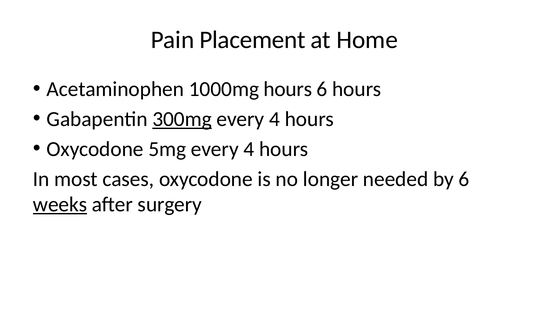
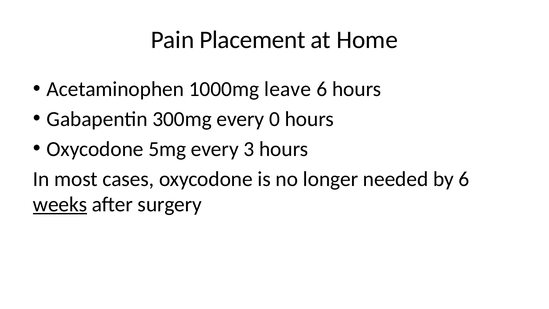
1000mg hours: hours -> leave
300mg underline: present -> none
4 at (275, 119): 4 -> 0
5mg every 4: 4 -> 3
